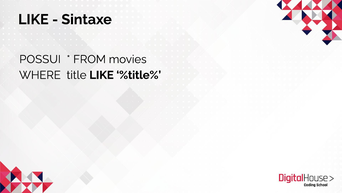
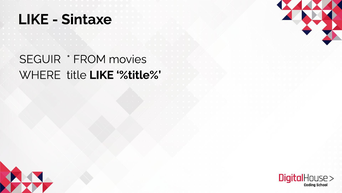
POSSUI: POSSUI -> SEGUIR
